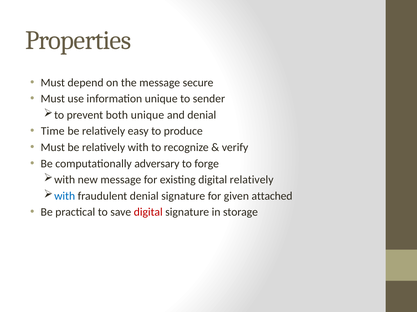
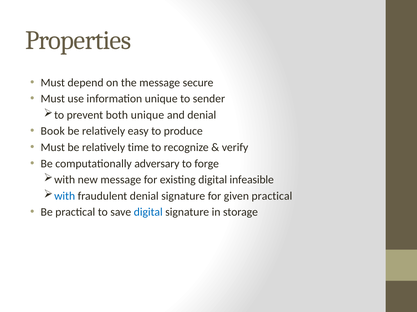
Time: Time -> Book
relatively with: with -> time
digital relatively: relatively -> infeasible
given attached: attached -> practical
digital at (148, 213) colour: red -> blue
